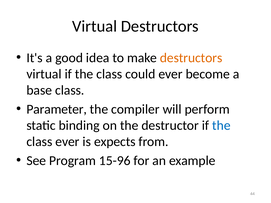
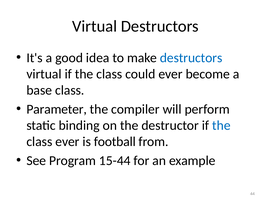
destructors at (191, 58) colour: orange -> blue
expects: expects -> football
15-96: 15-96 -> 15-44
